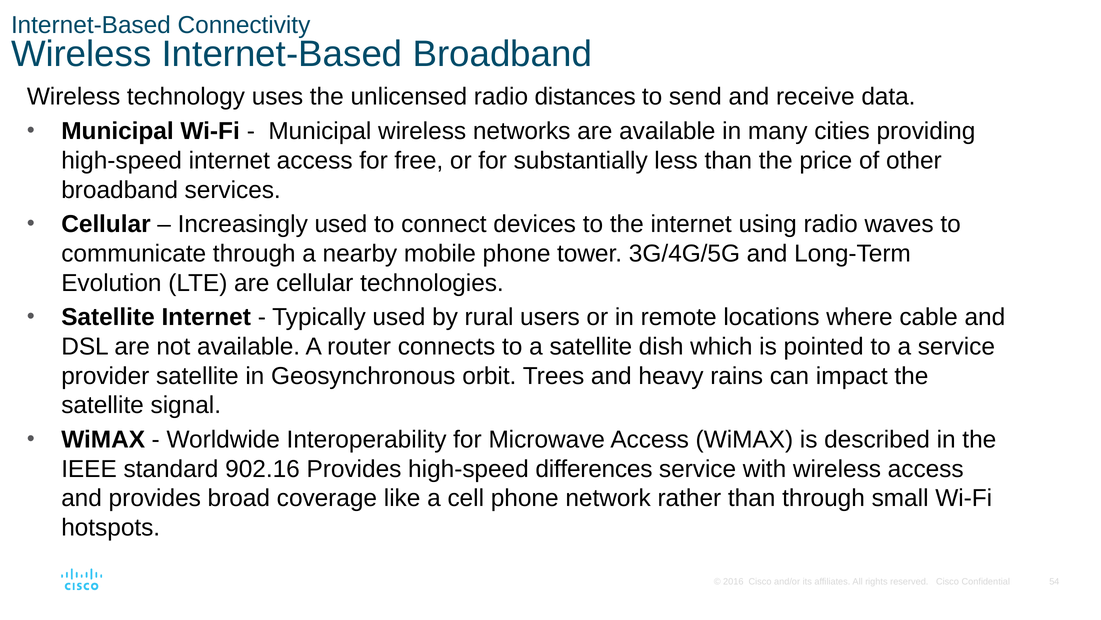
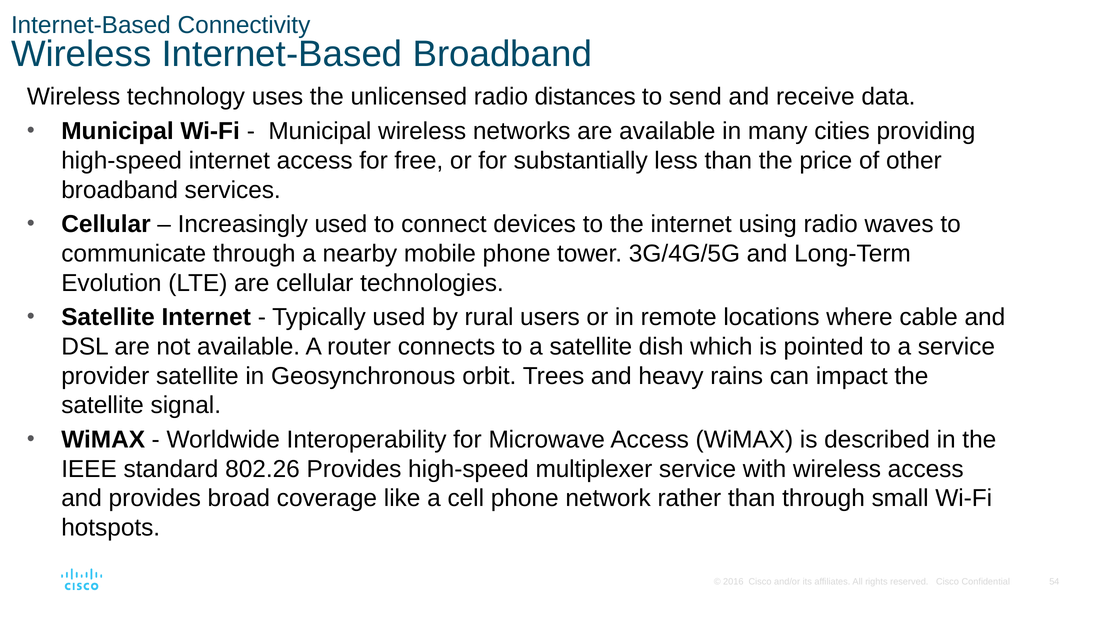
902.16: 902.16 -> 802.26
differences: differences -> multiplexer
